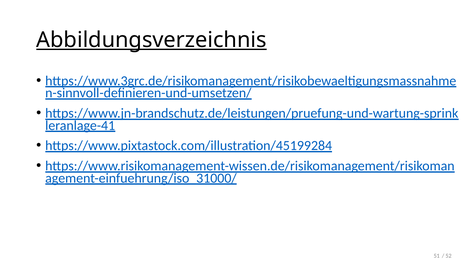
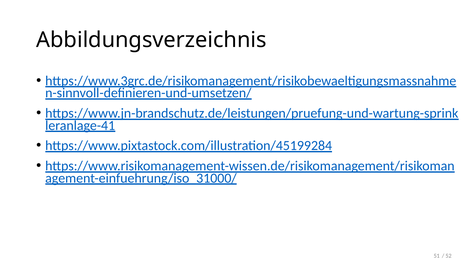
Abbildungsverzeichnis underline: present -> none
